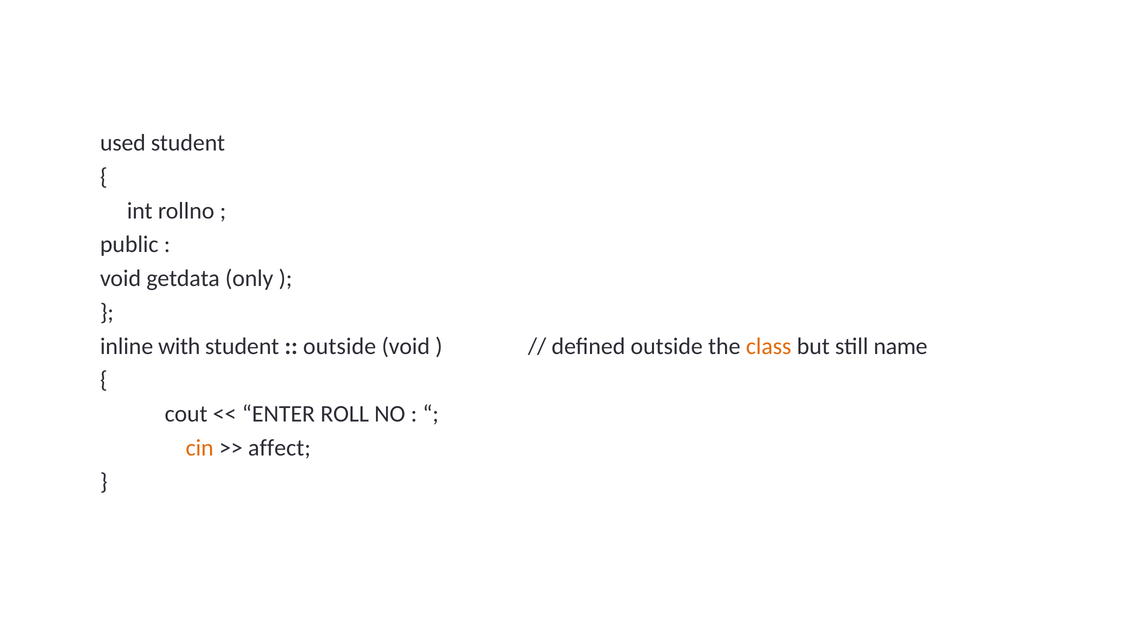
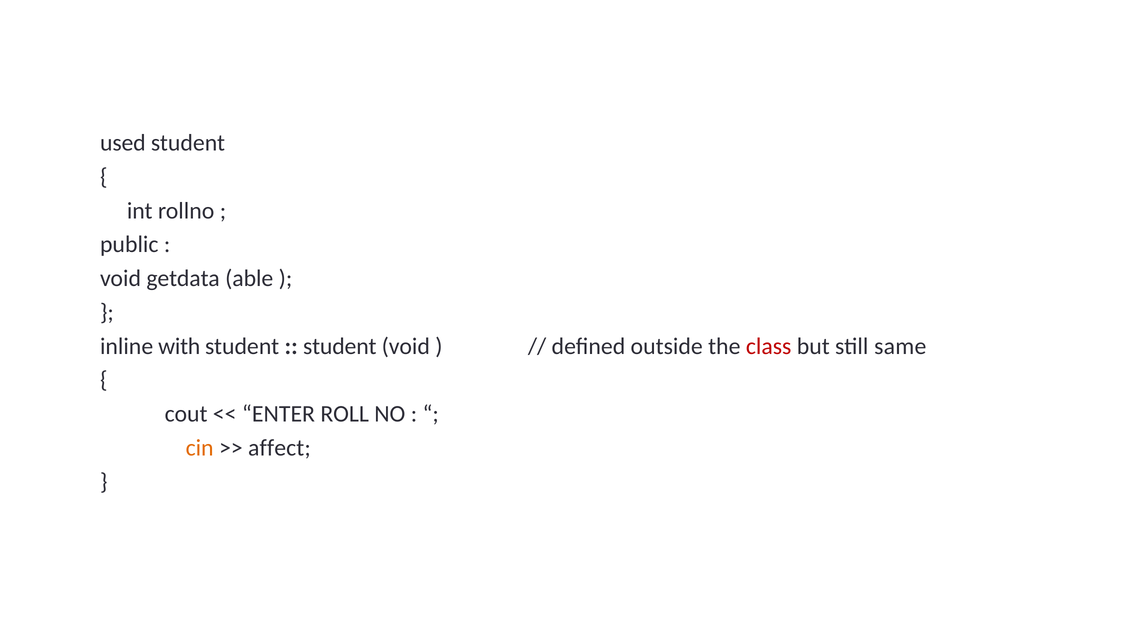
only: only -> able
outside at (340, 346): outside -> student
class colour: orange -> red
name: name -> same
